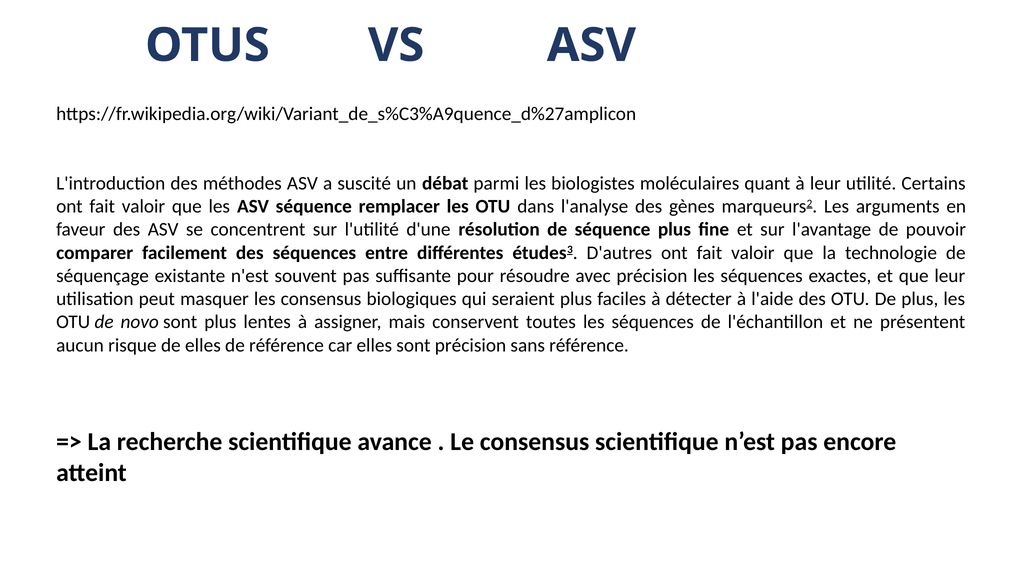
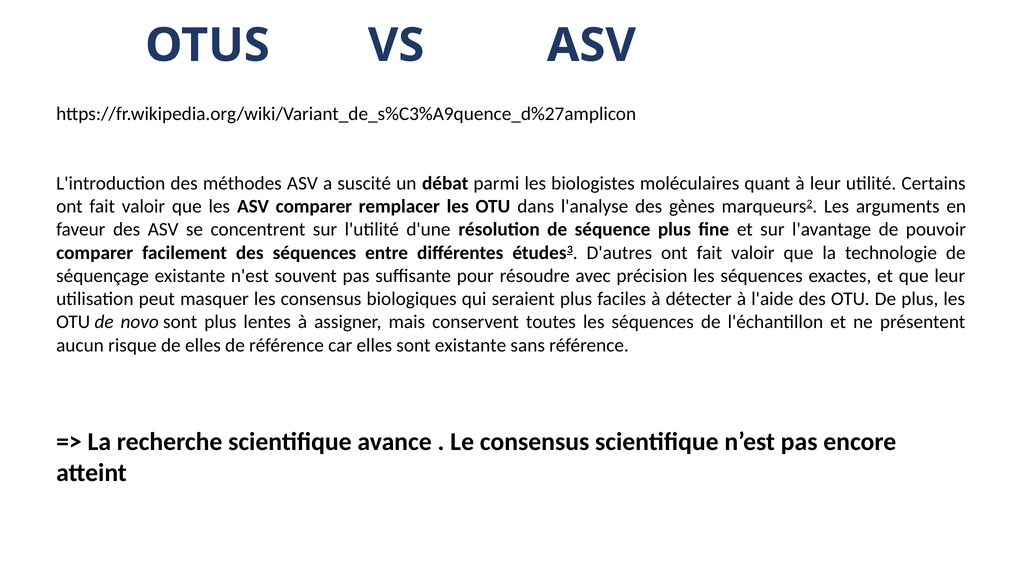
ASV séquence: séquence -> comparer
sont précision: précision -> existante
